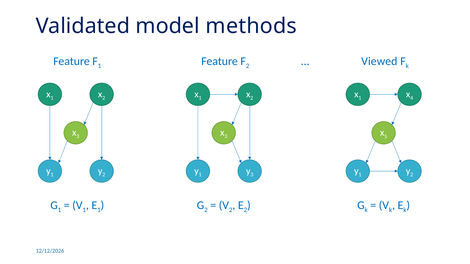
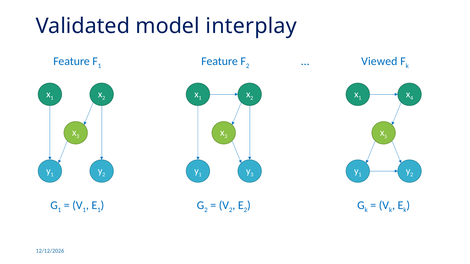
methods: methods -> interplay
